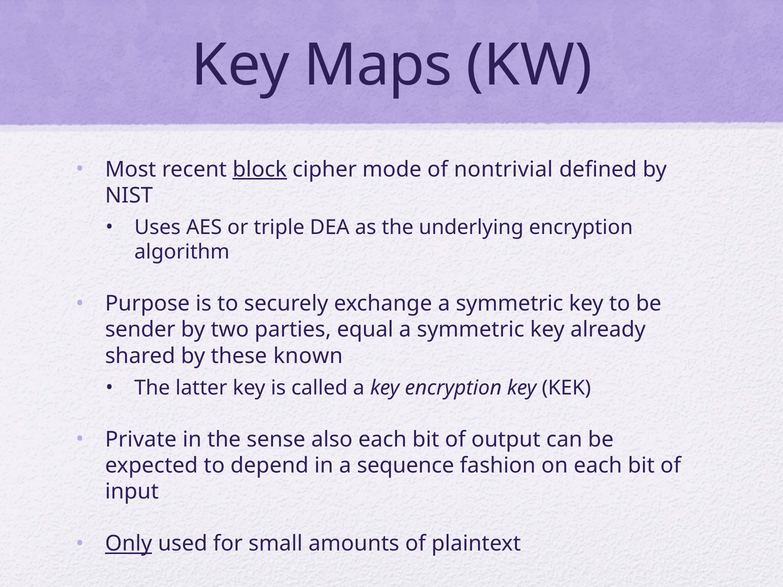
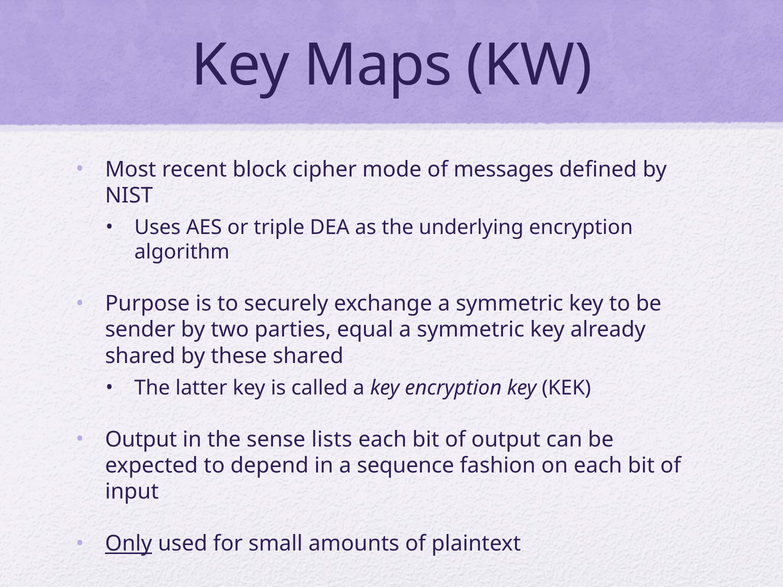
block underline: present -> none
nontrivial: nontrivial -> messages
these known: known -> shared
Private at (141, 440): Private -> Output
also: also -> lists
